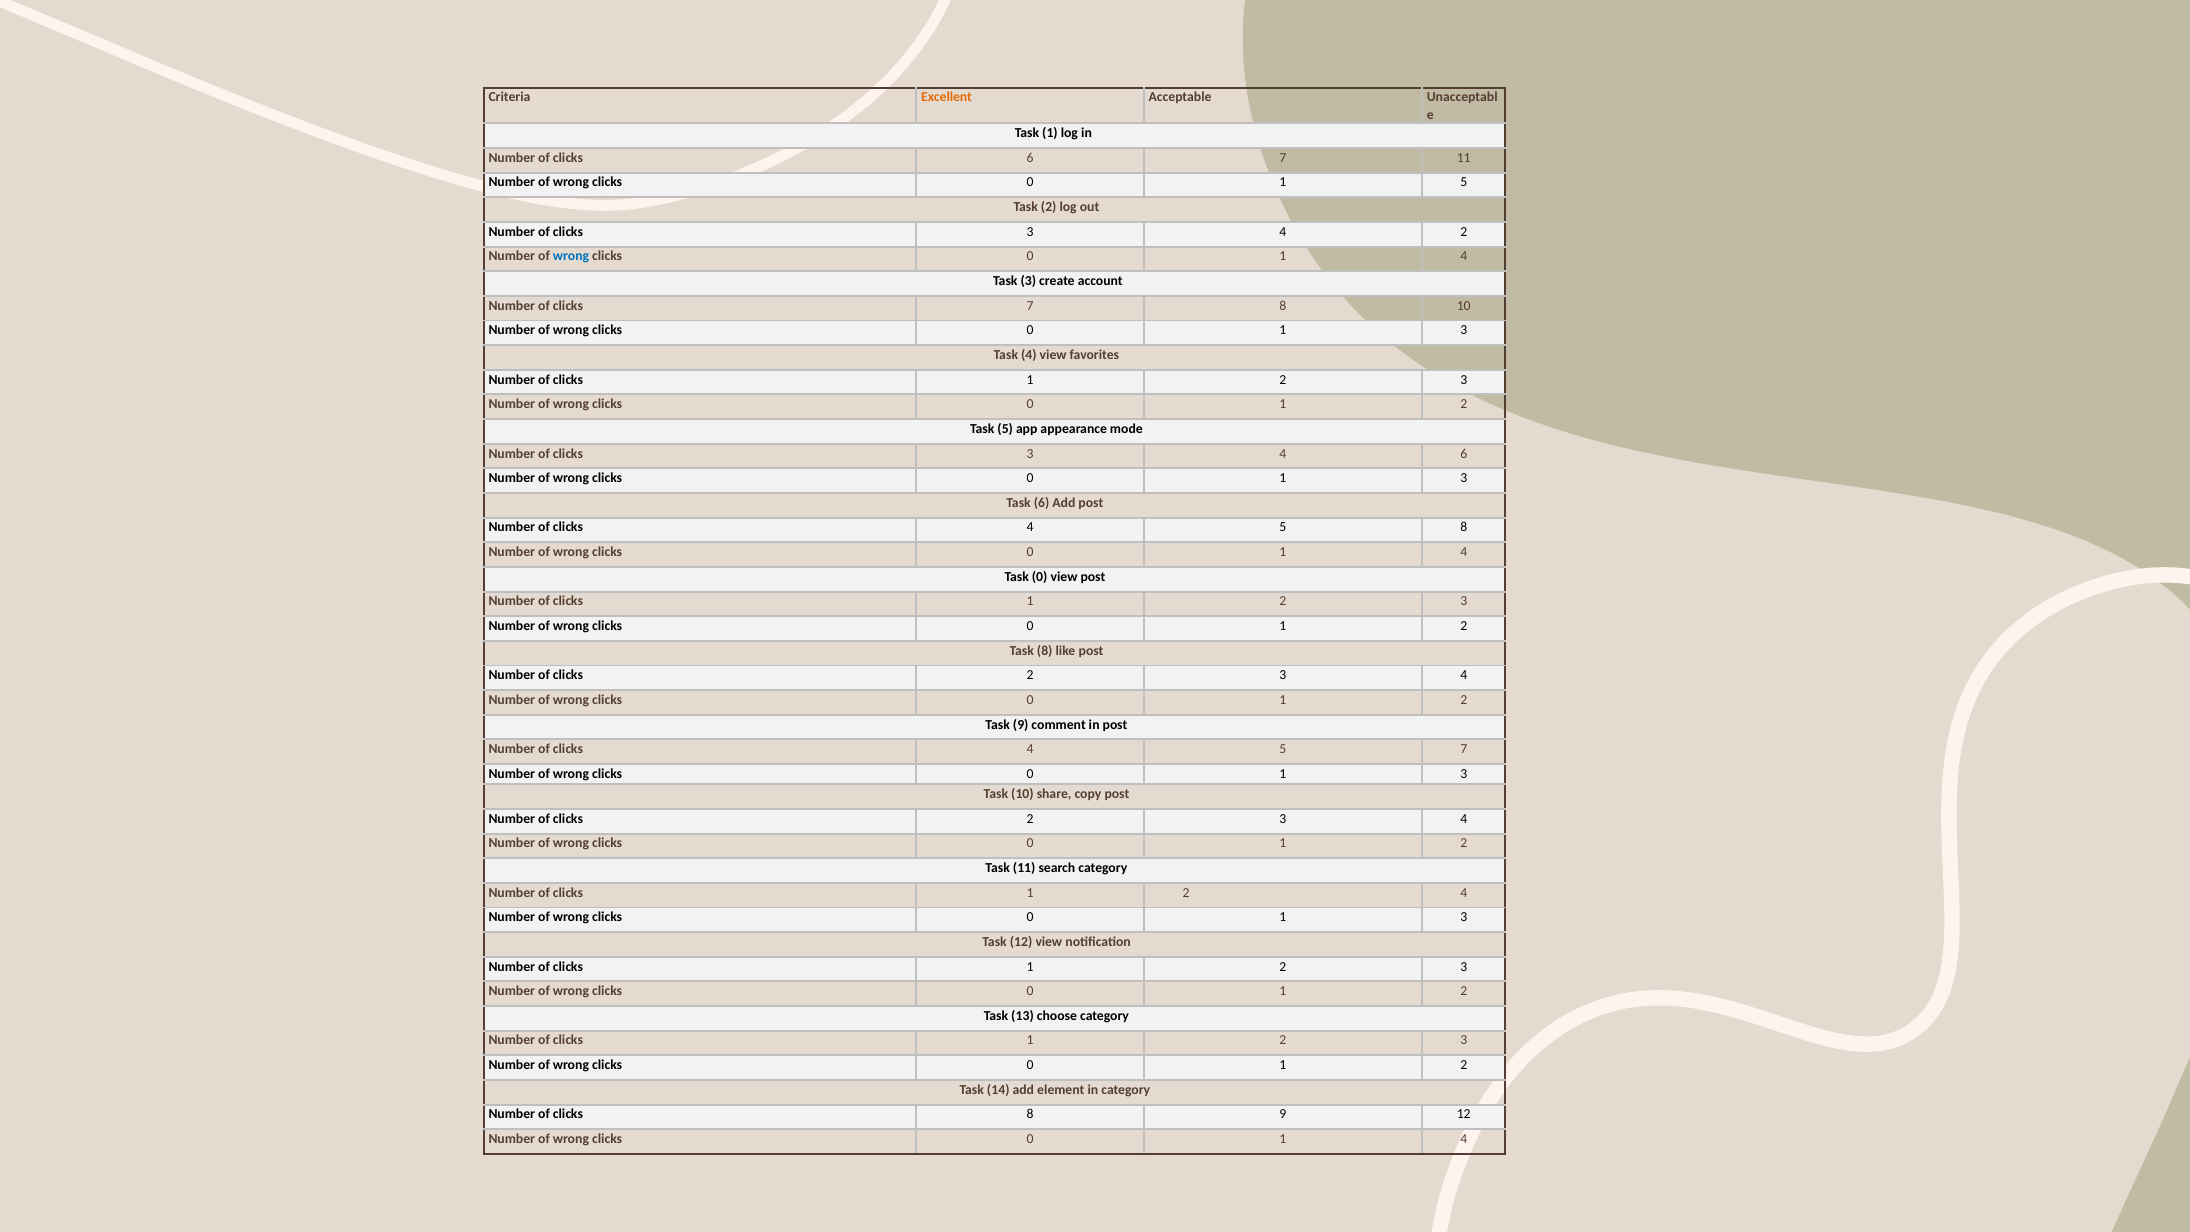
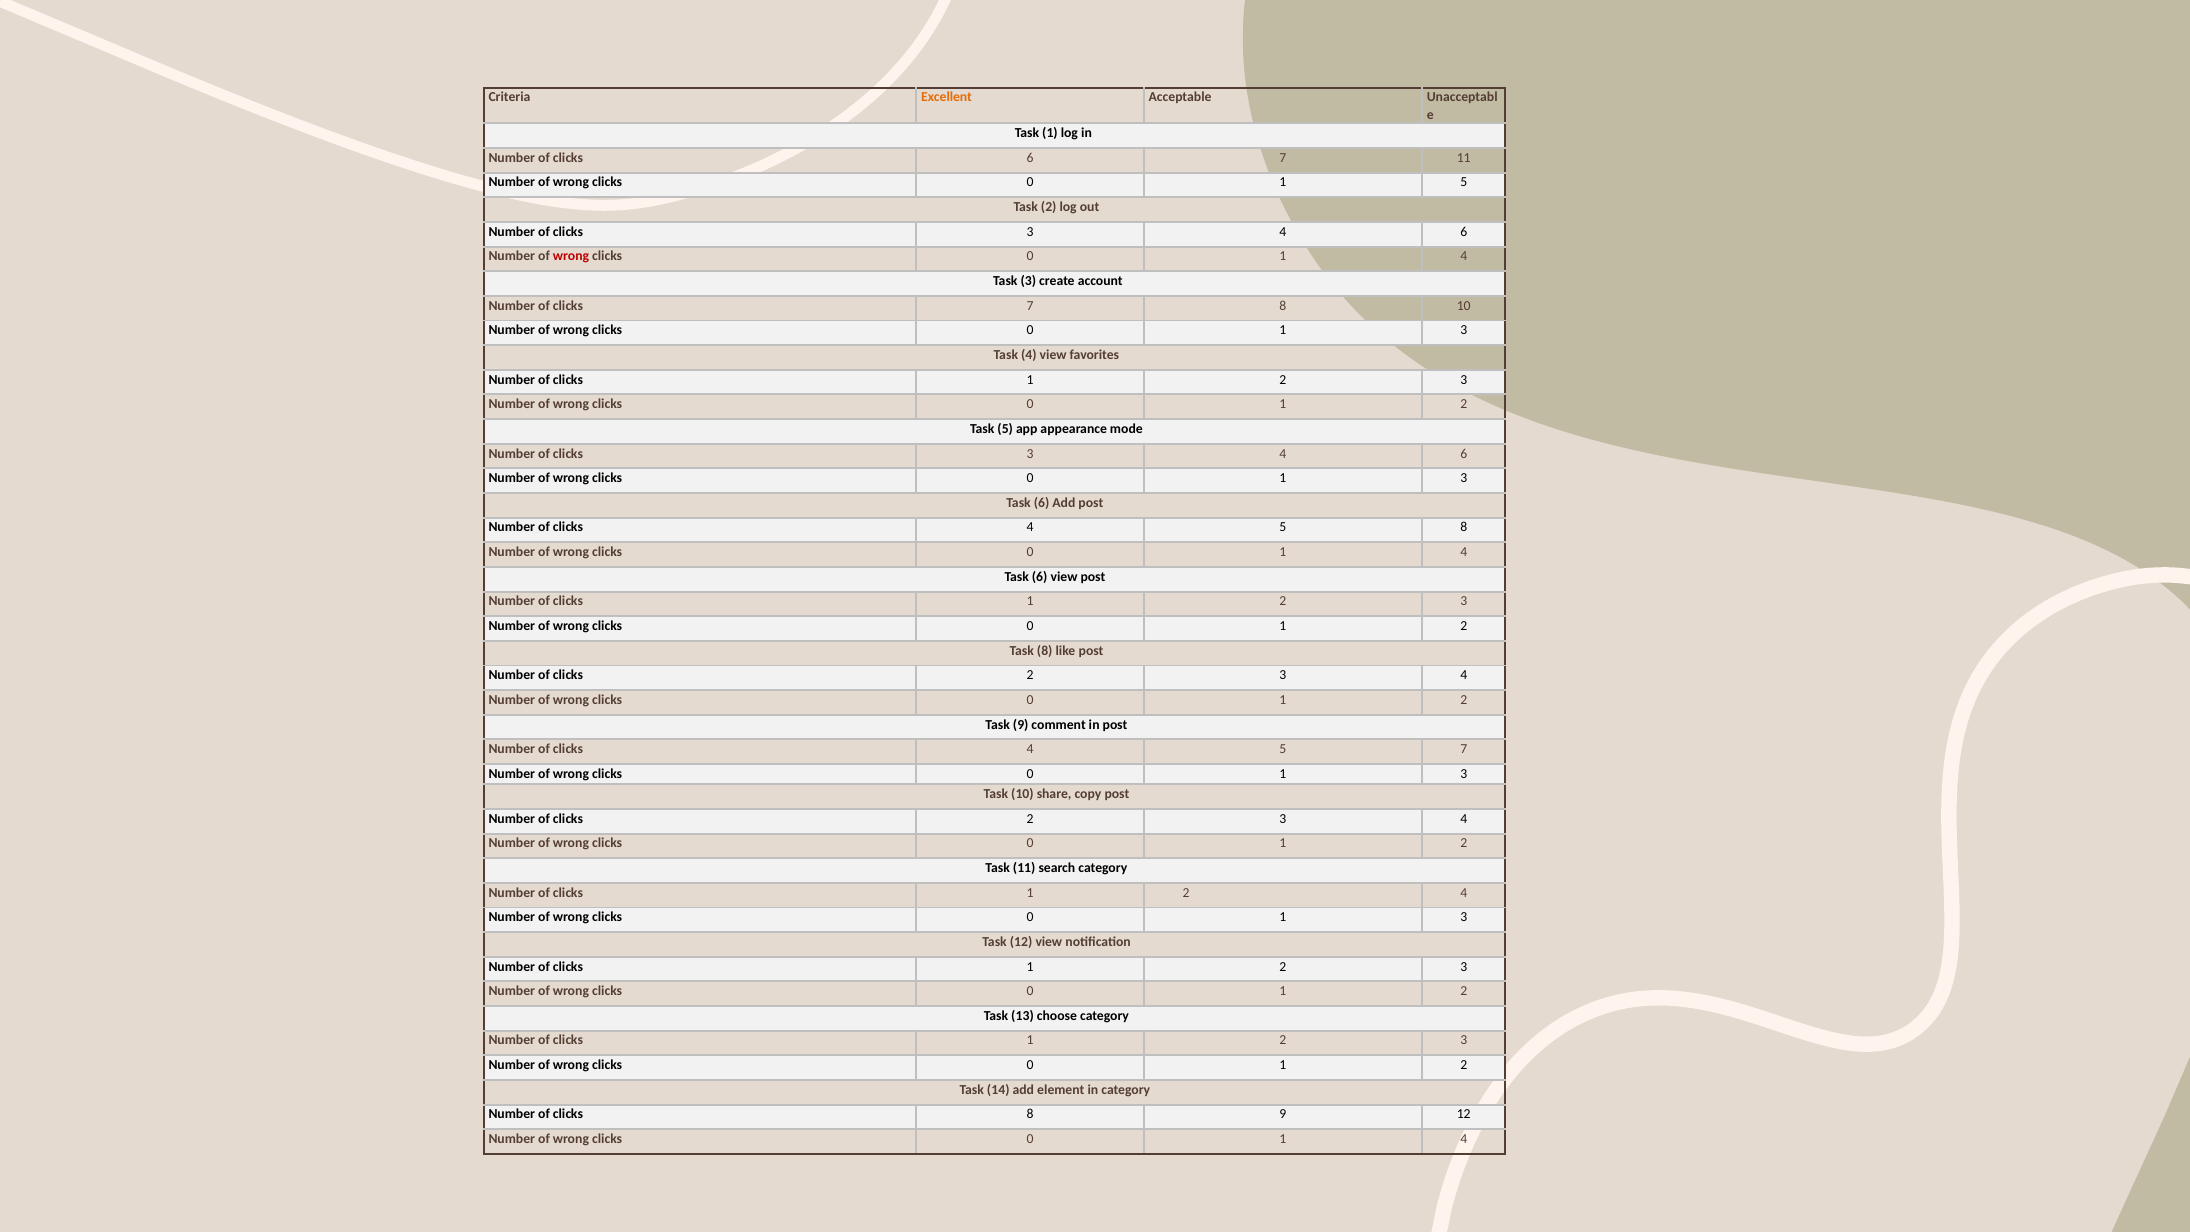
2 at (1464, 232): 2 -> 6
wrong at (571, 256) colour: blue -> red
0 at (1040, 577): 0 -> 6
